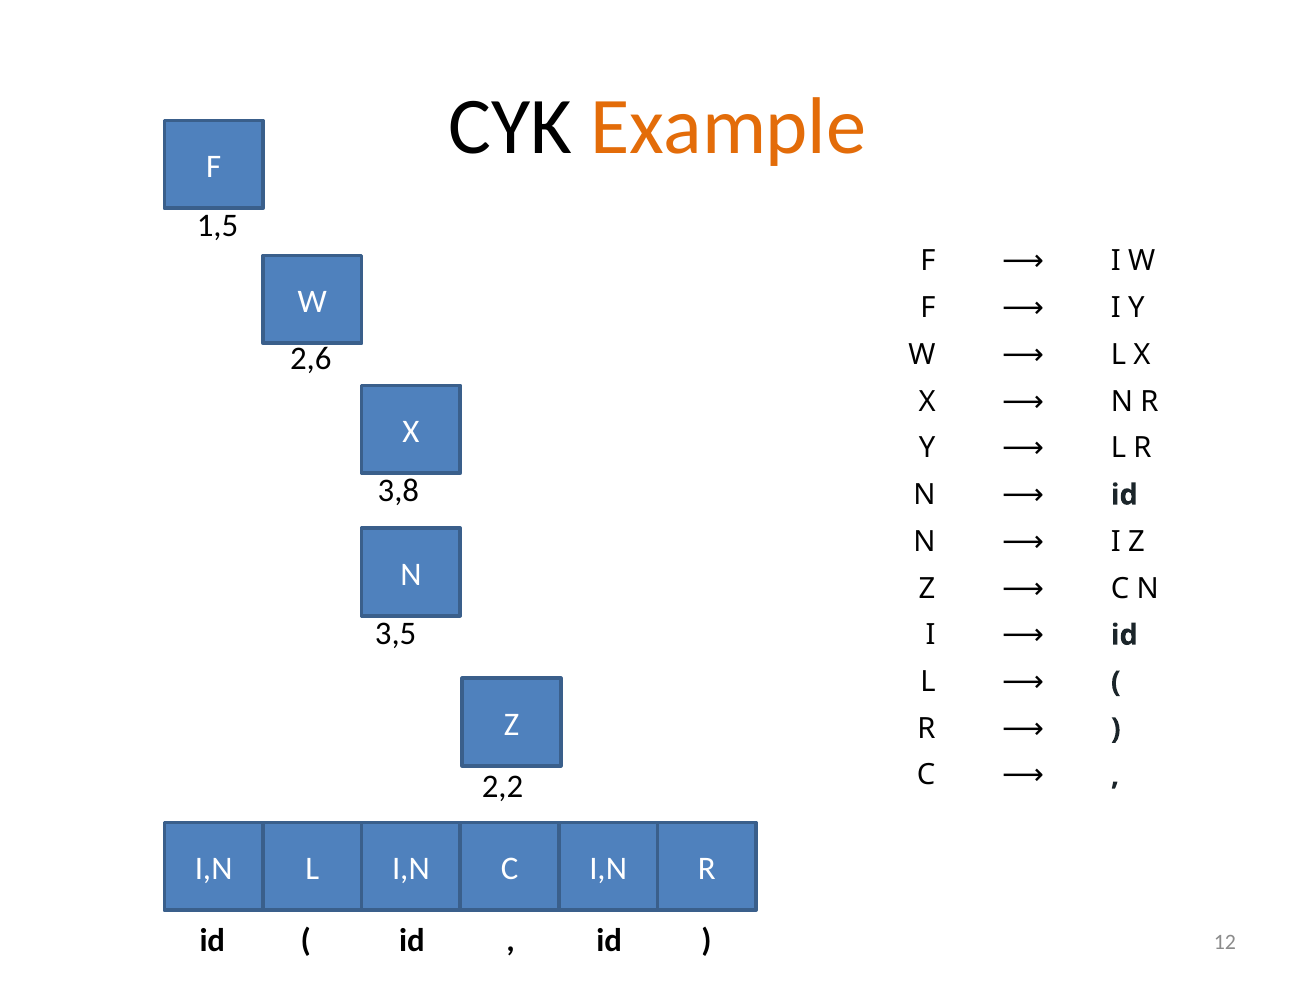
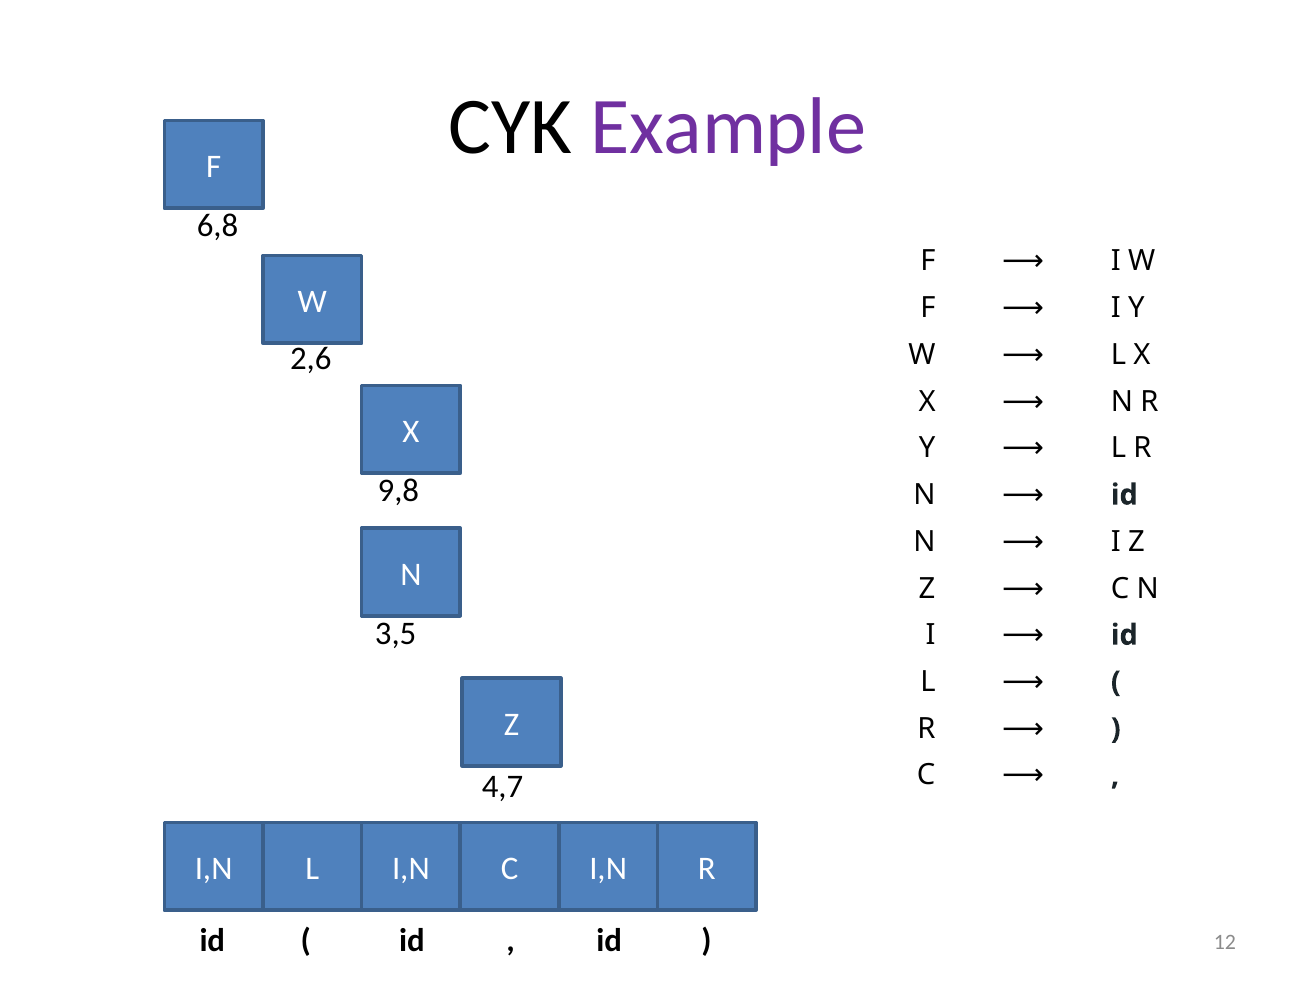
Example colour: orange -> purple
1,5: 1,5 -> 6,8
3,8: 3,8 -> 9,8
2,2: 2,2 -> 4,7
